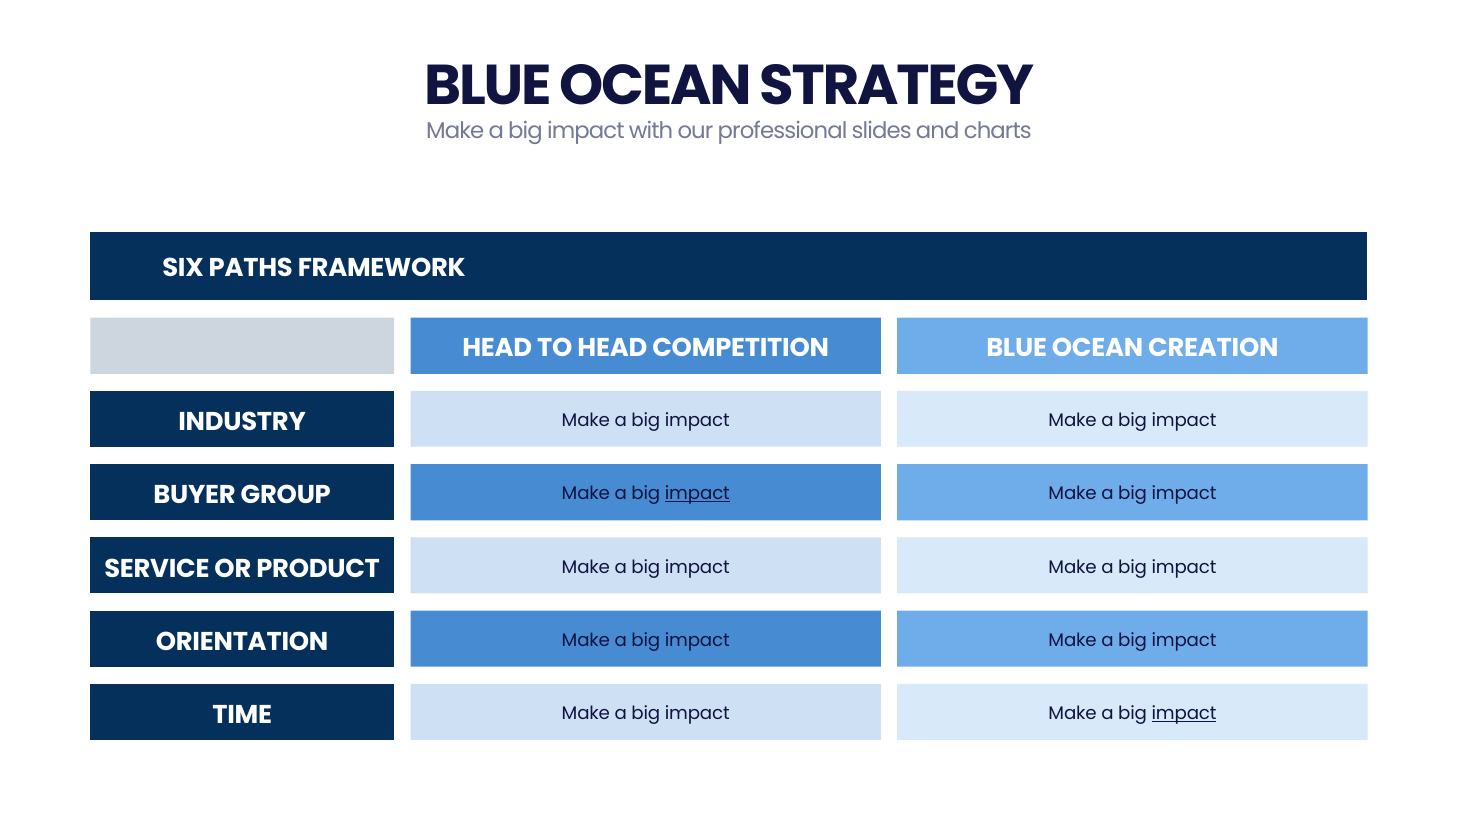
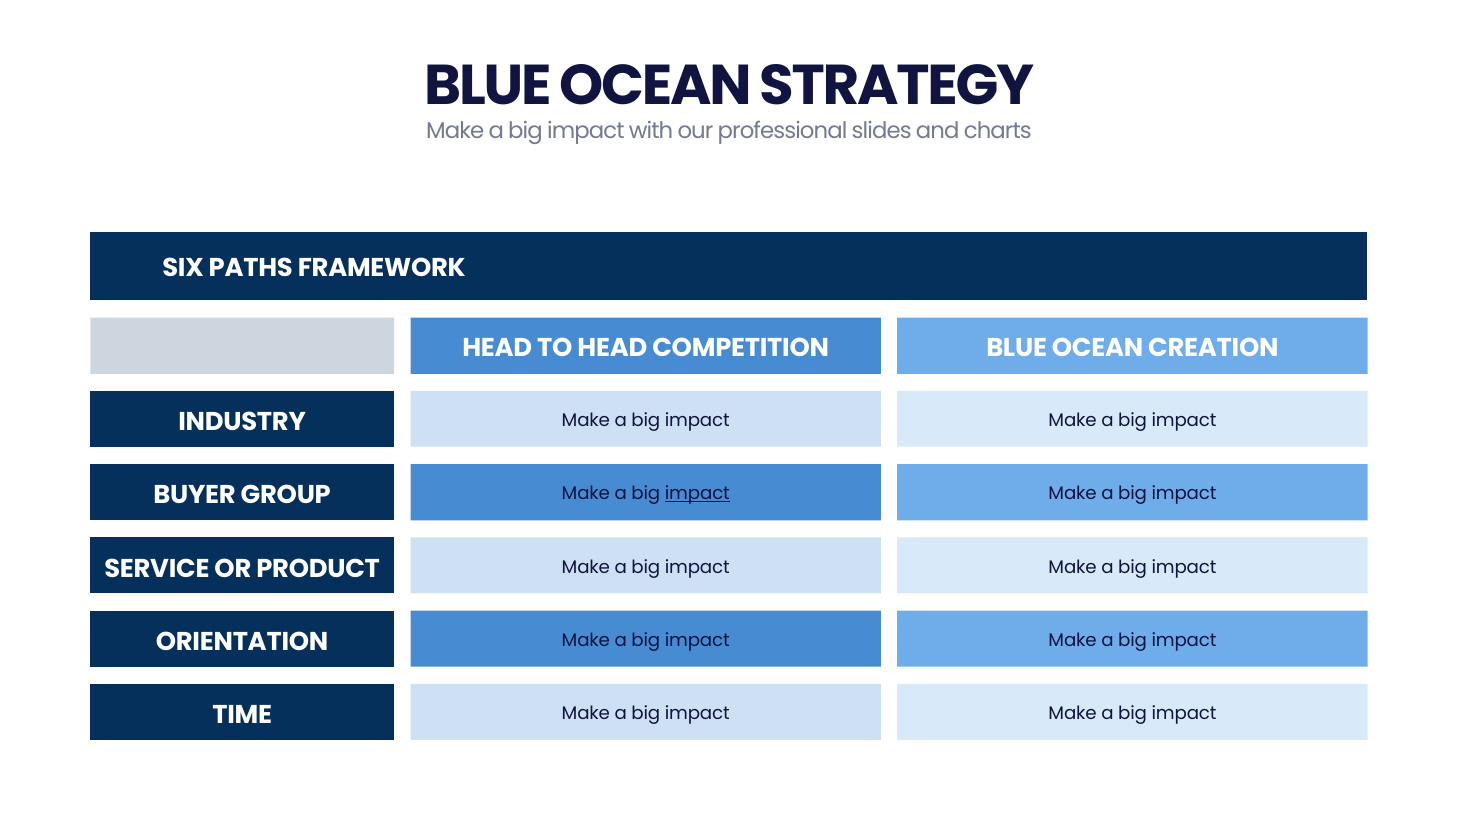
impact at (1184, 714) underline: present -> none
